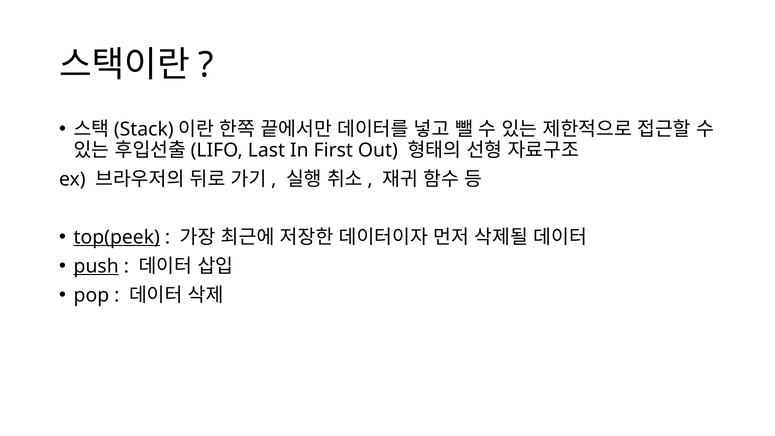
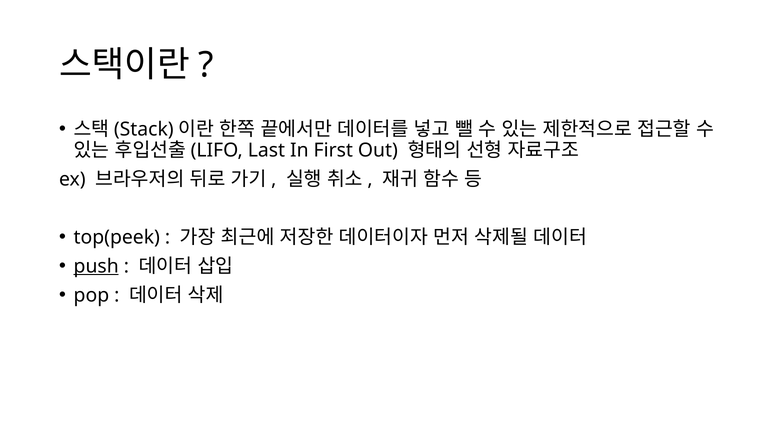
top(peek underline: present -> none
